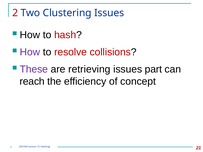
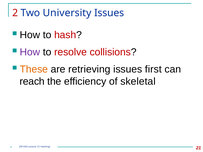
Clustering: Clustering -> University
These colour: purple -> orange
part: part -> first
concept: concept -> skeletal
